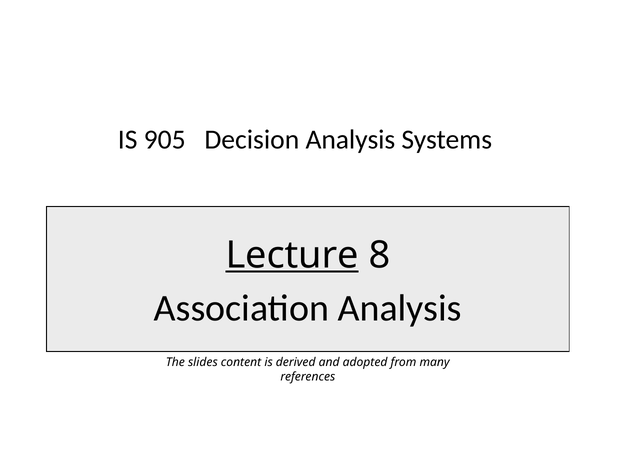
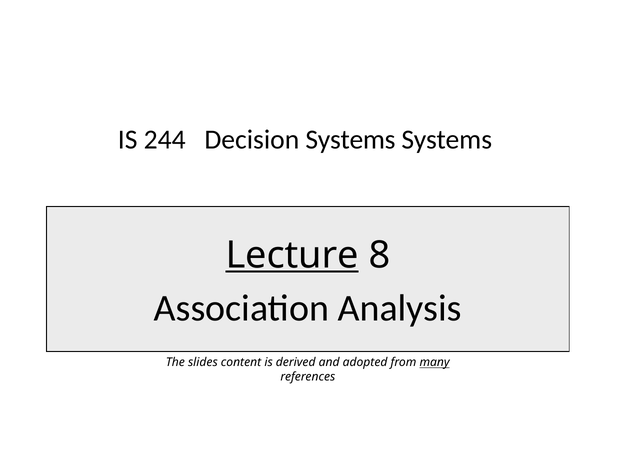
905: 905 -> 244
Decision Analysis: Analysis -> Systems
many underline: none -> present
